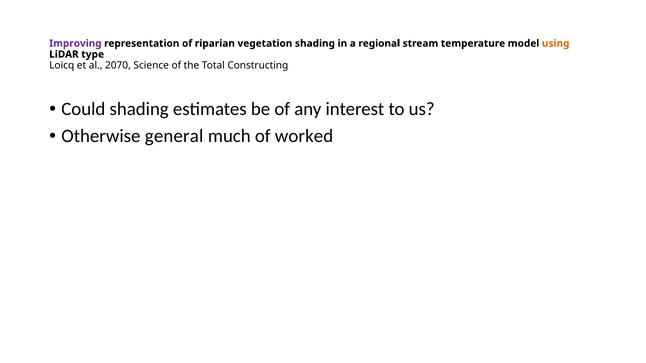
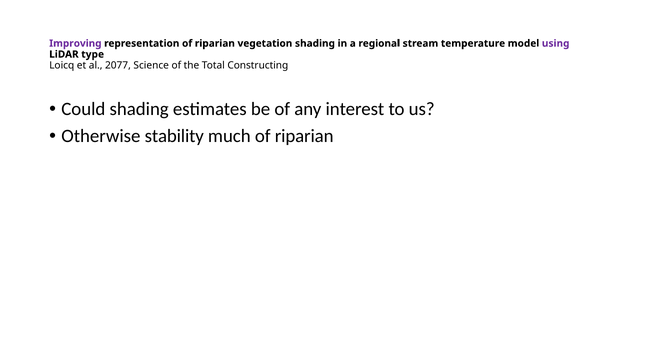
using colour: orange -> purple
2070: 2070 -> 2077
general: general -> stability
much of worked: worked -> riparian
